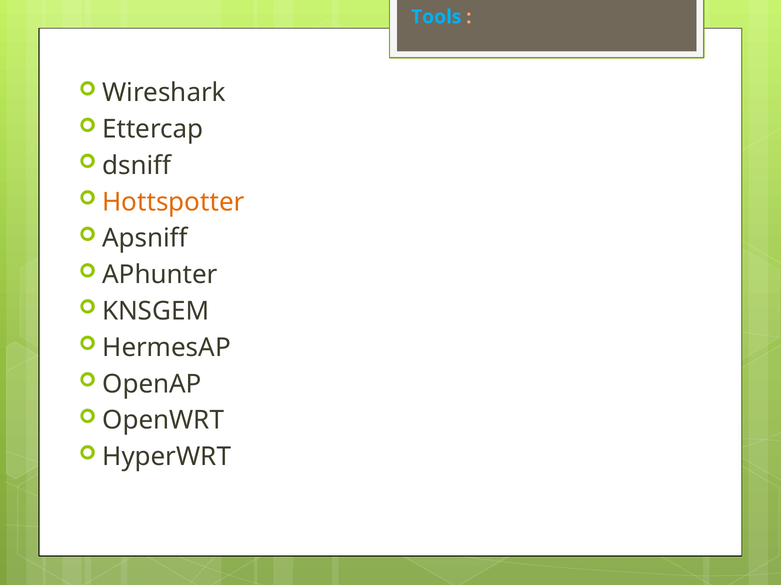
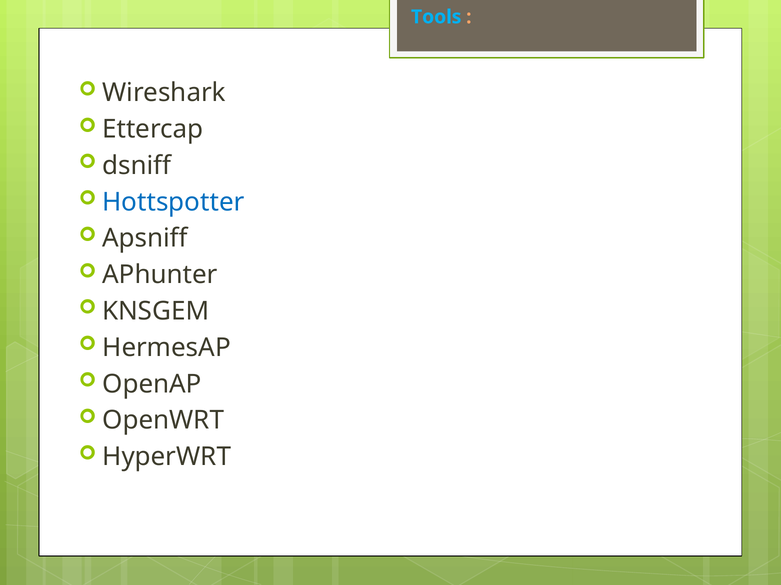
Hottspotter colour: orange -> blue
